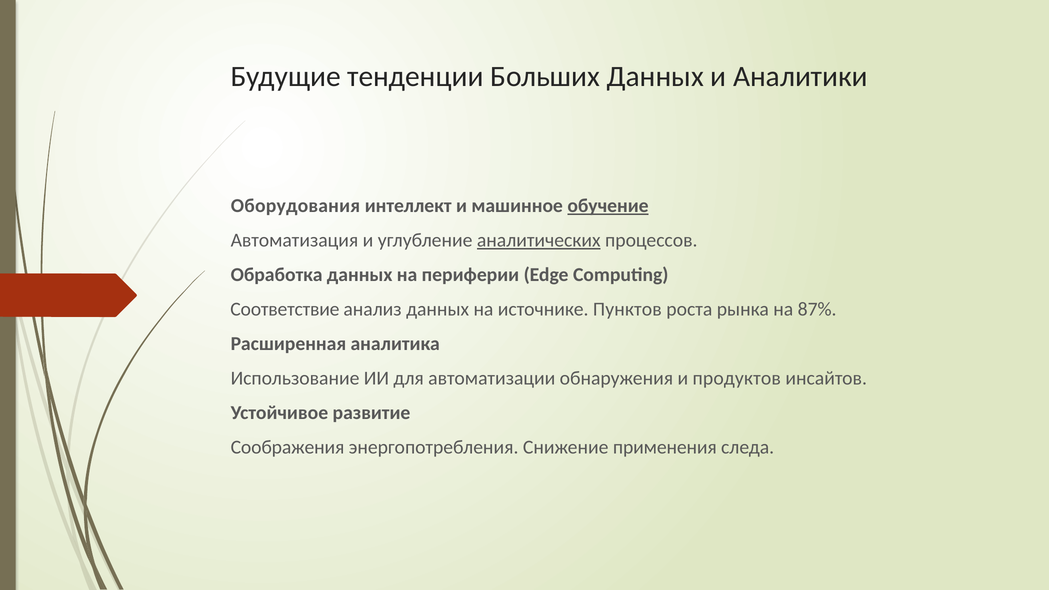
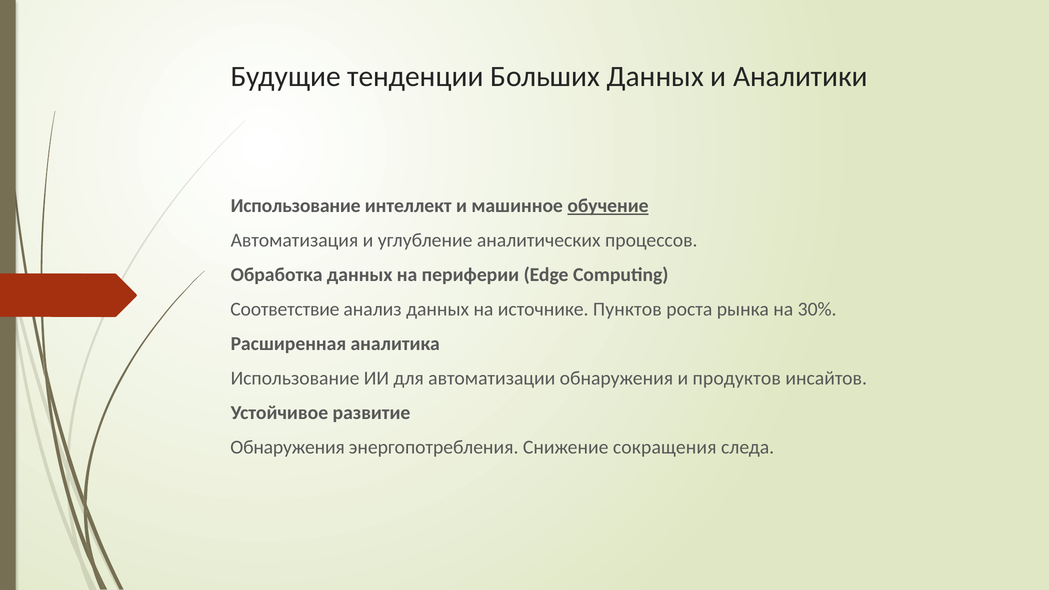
Оборудования at (295, 206): Оборудования -> Использование
аналитических underline: present -> none
87%: 87% -> 30%
Соображения at (288, 448): Соображения -> Обнаружения
применения: применения -> сокращения
